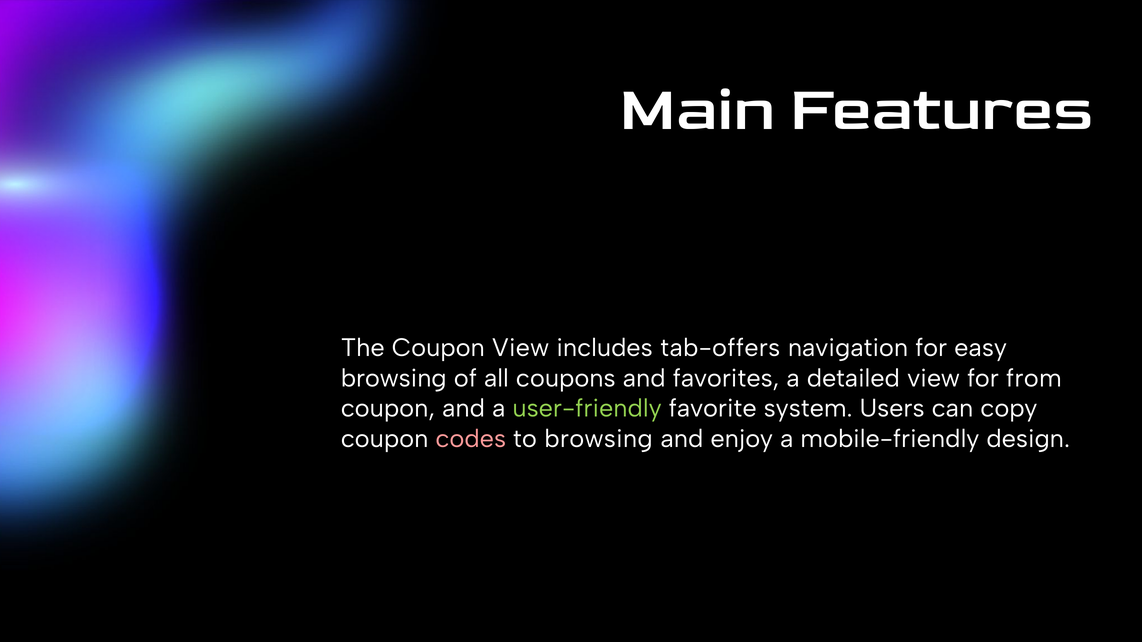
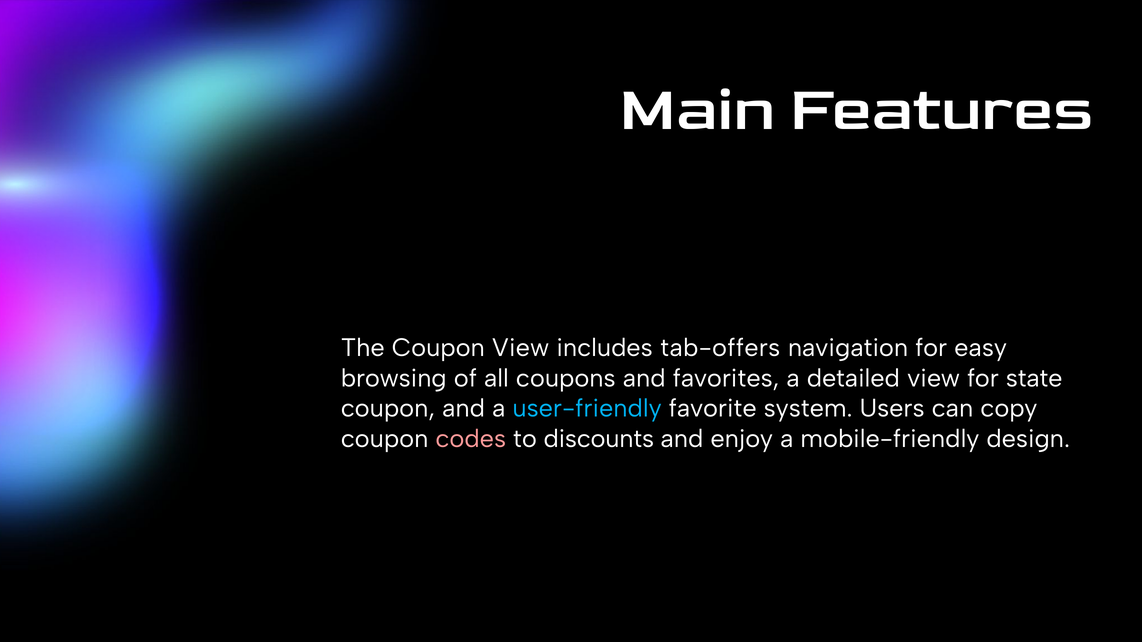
from: from -> state
user-friendly colour: light green -> light blue
to browsing: browsing -> discounts
